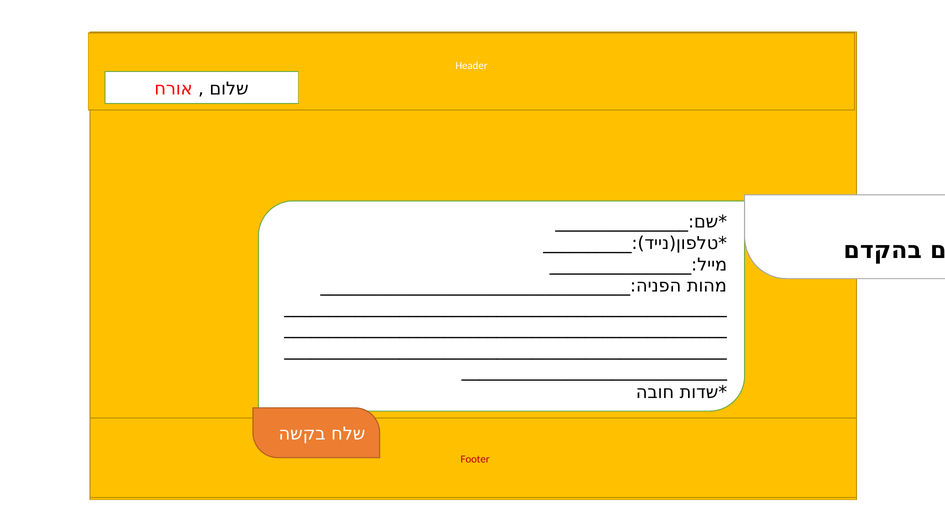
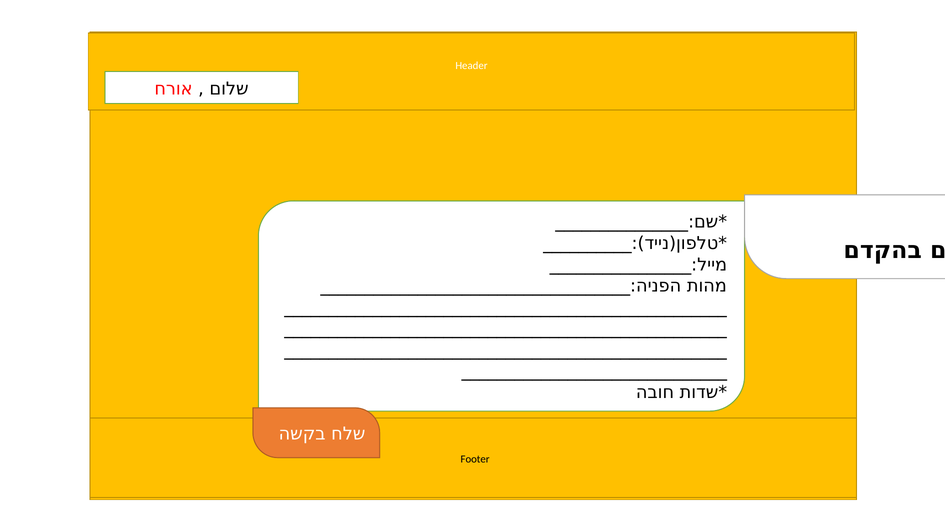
Footer colour: red -> black
